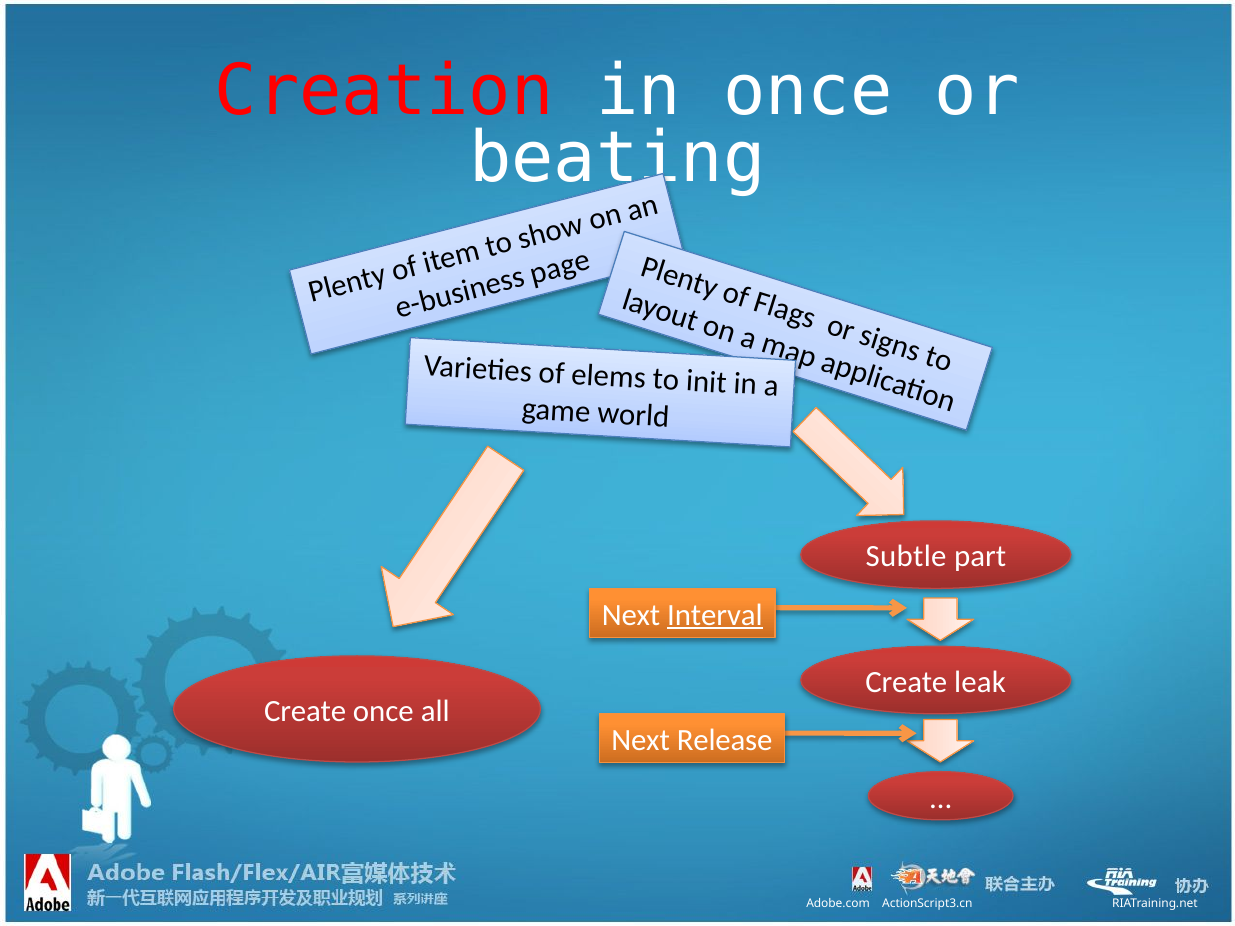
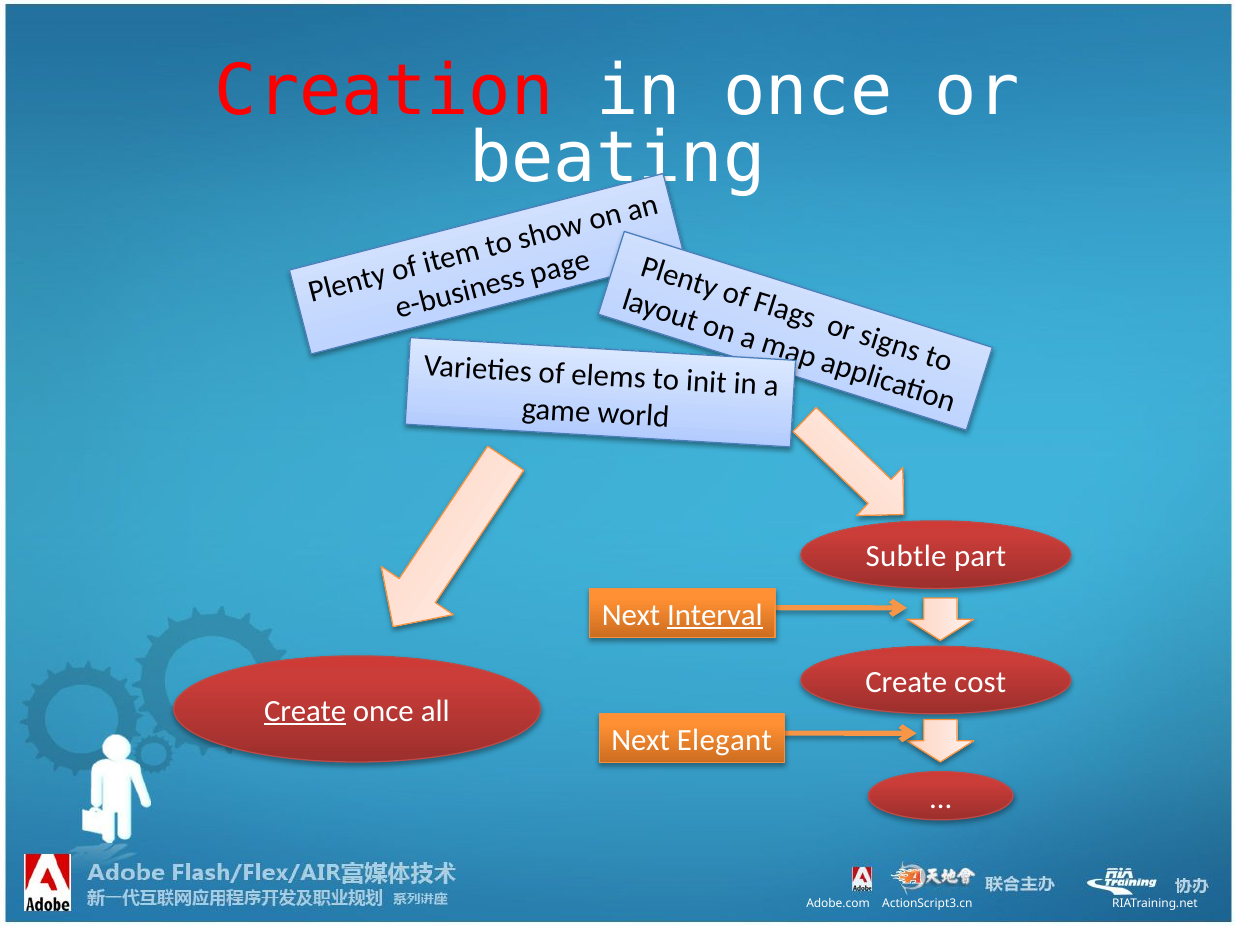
leak: leak -> cost
Create at (305, 711) underline: none -> present
Release: Release -> Elegant
